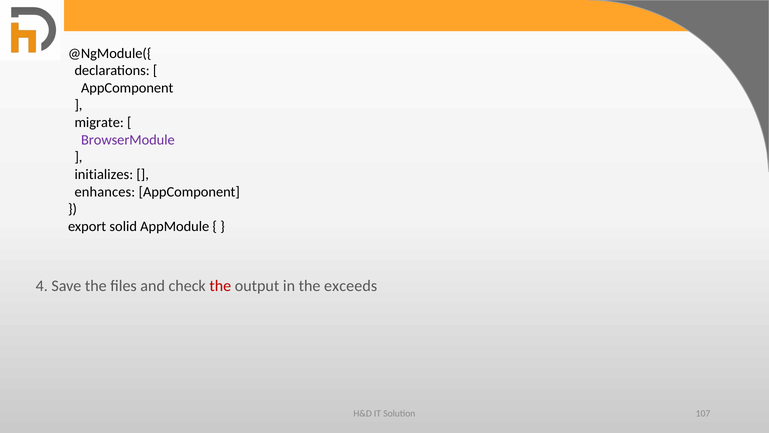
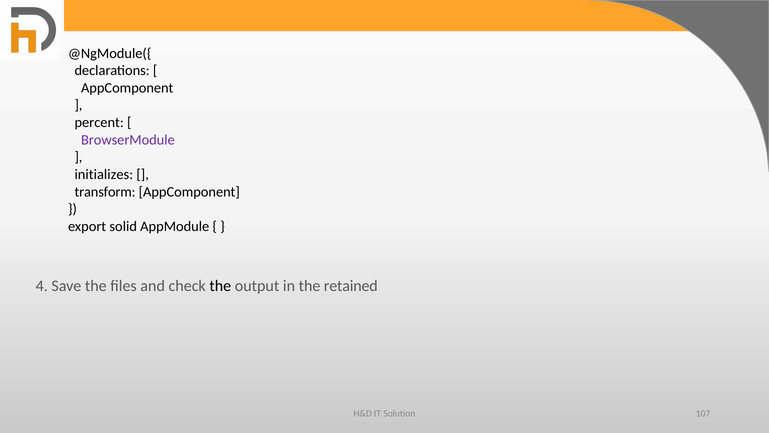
migrate: migrate -> percent
enhances: enhances -> transform
the at (220, 286) colour: red -> black
exceeds: exceeds -> retained
